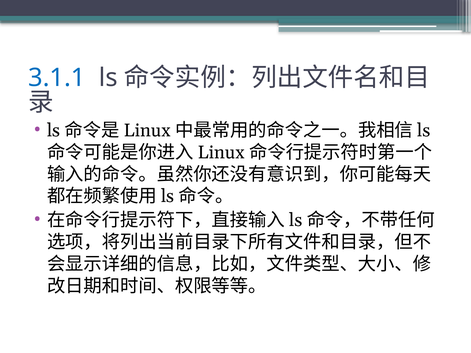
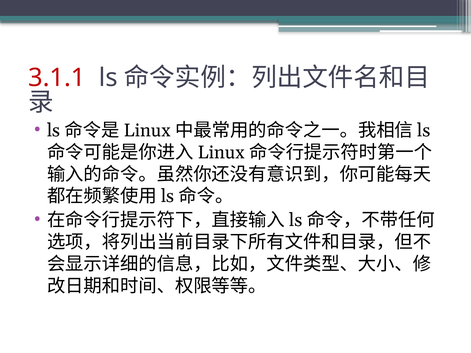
3.1.1 colour: blue -> red
